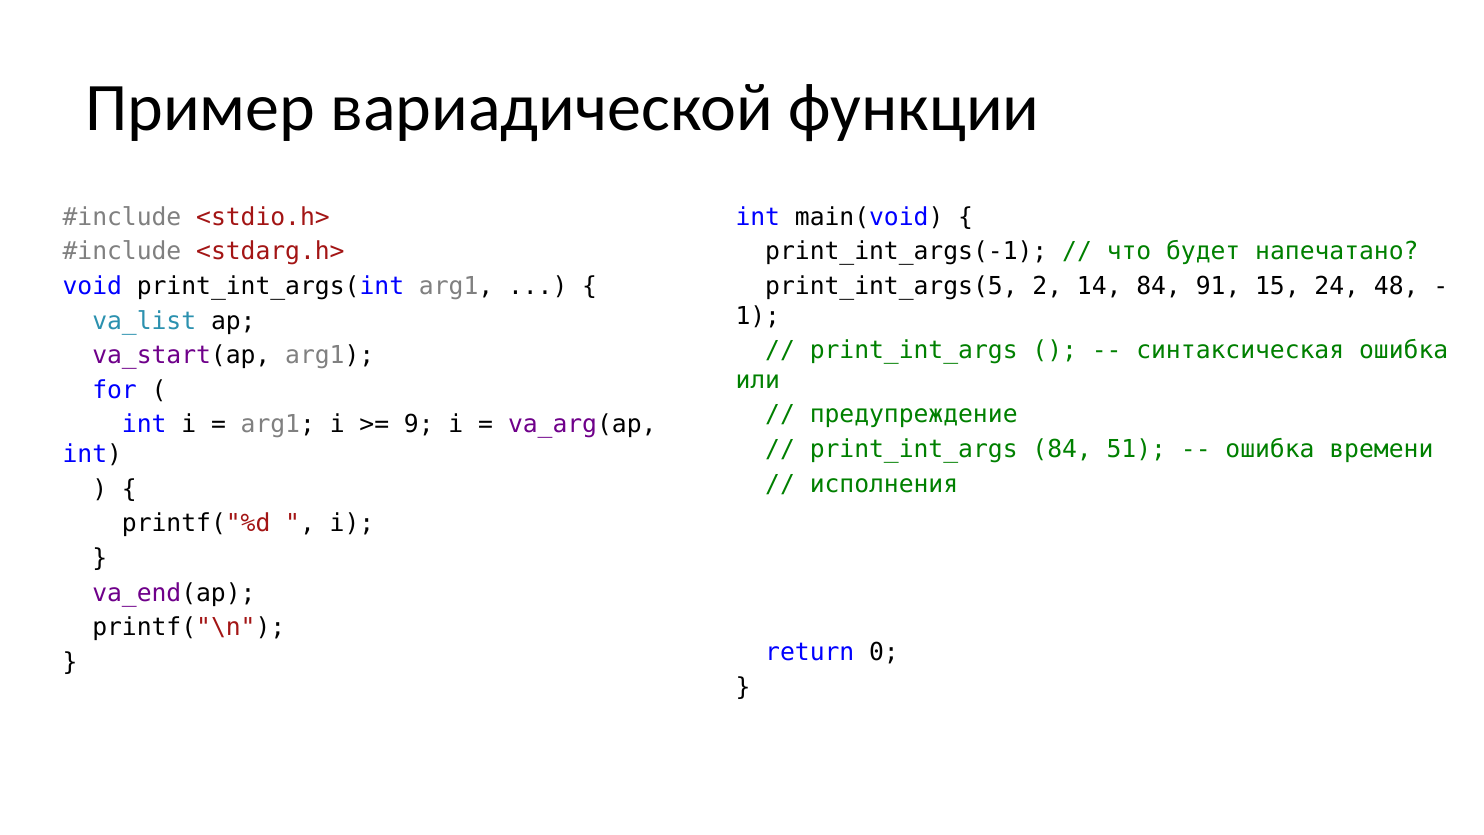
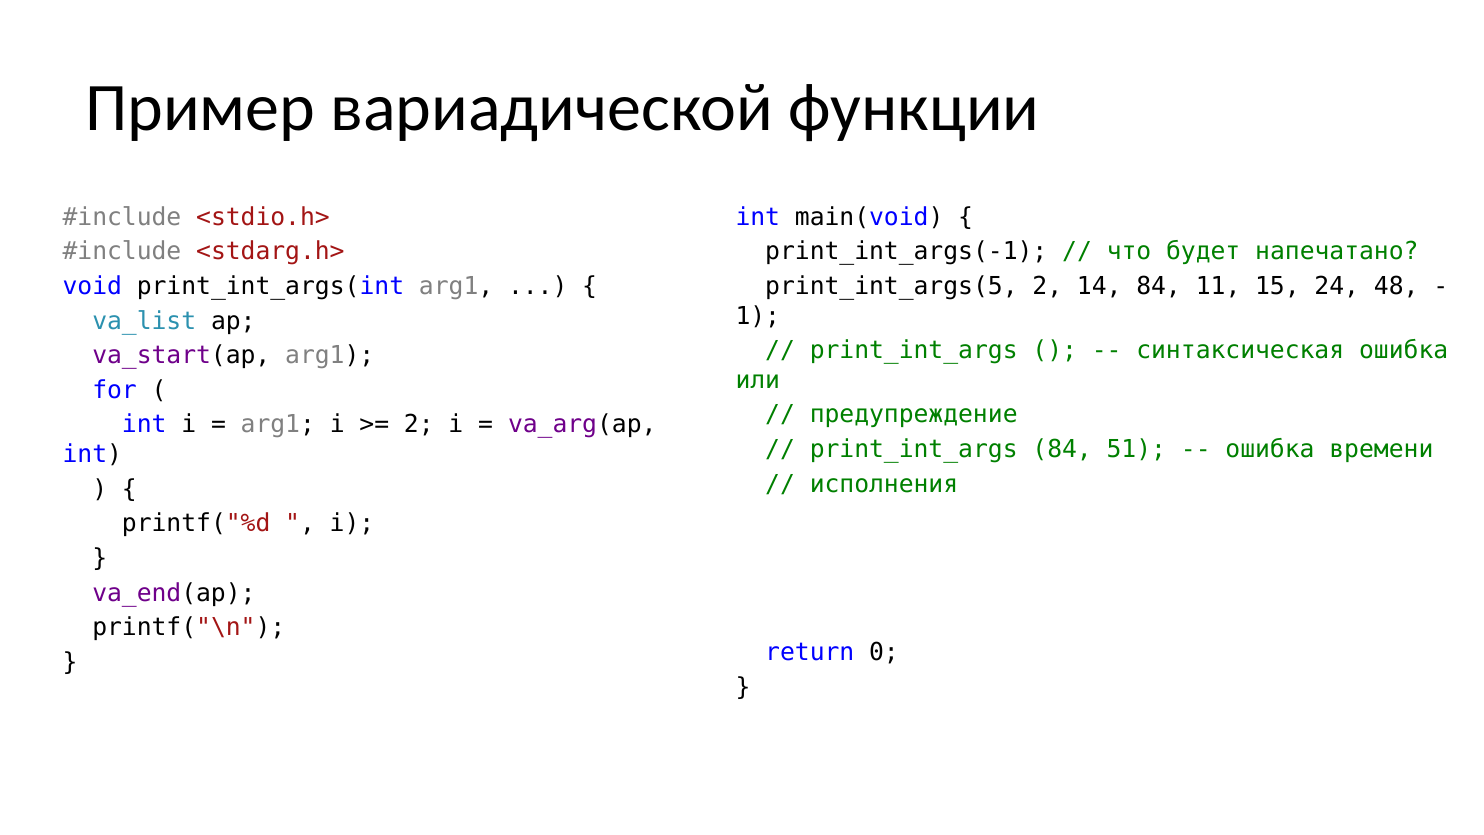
91: 91 -> 11
9 at (419, 425): 9 -> 2
